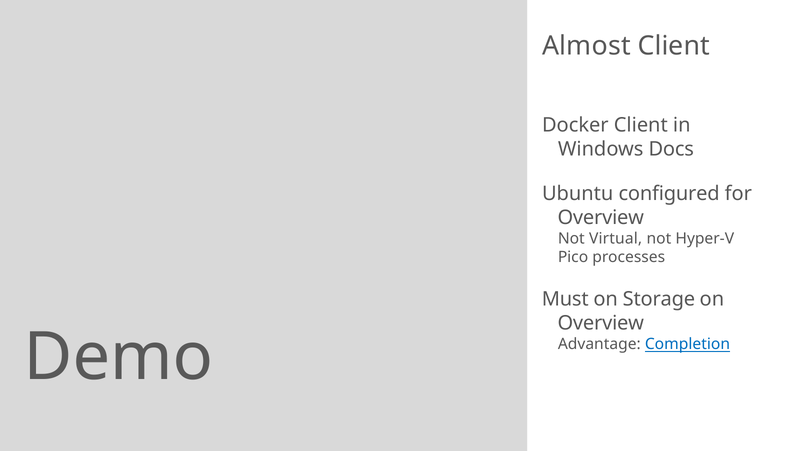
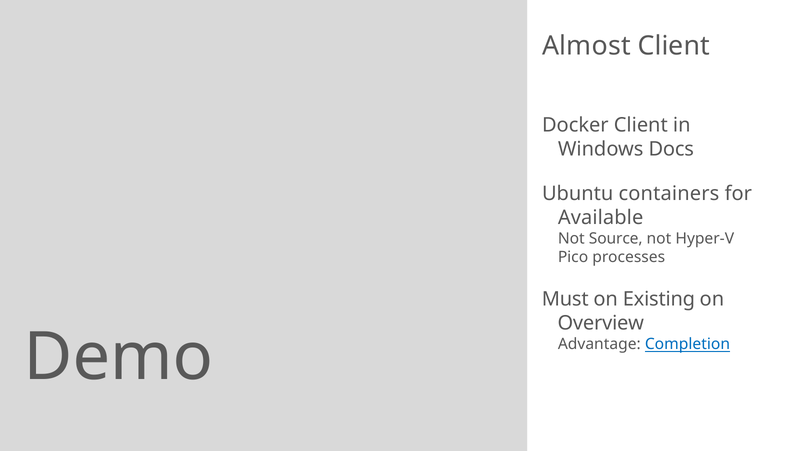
configured: configured -> containers
Overview at (601, 218): Overview -> Available
Virtual: Virtual -> Source
Storage: Storage -> Existing
